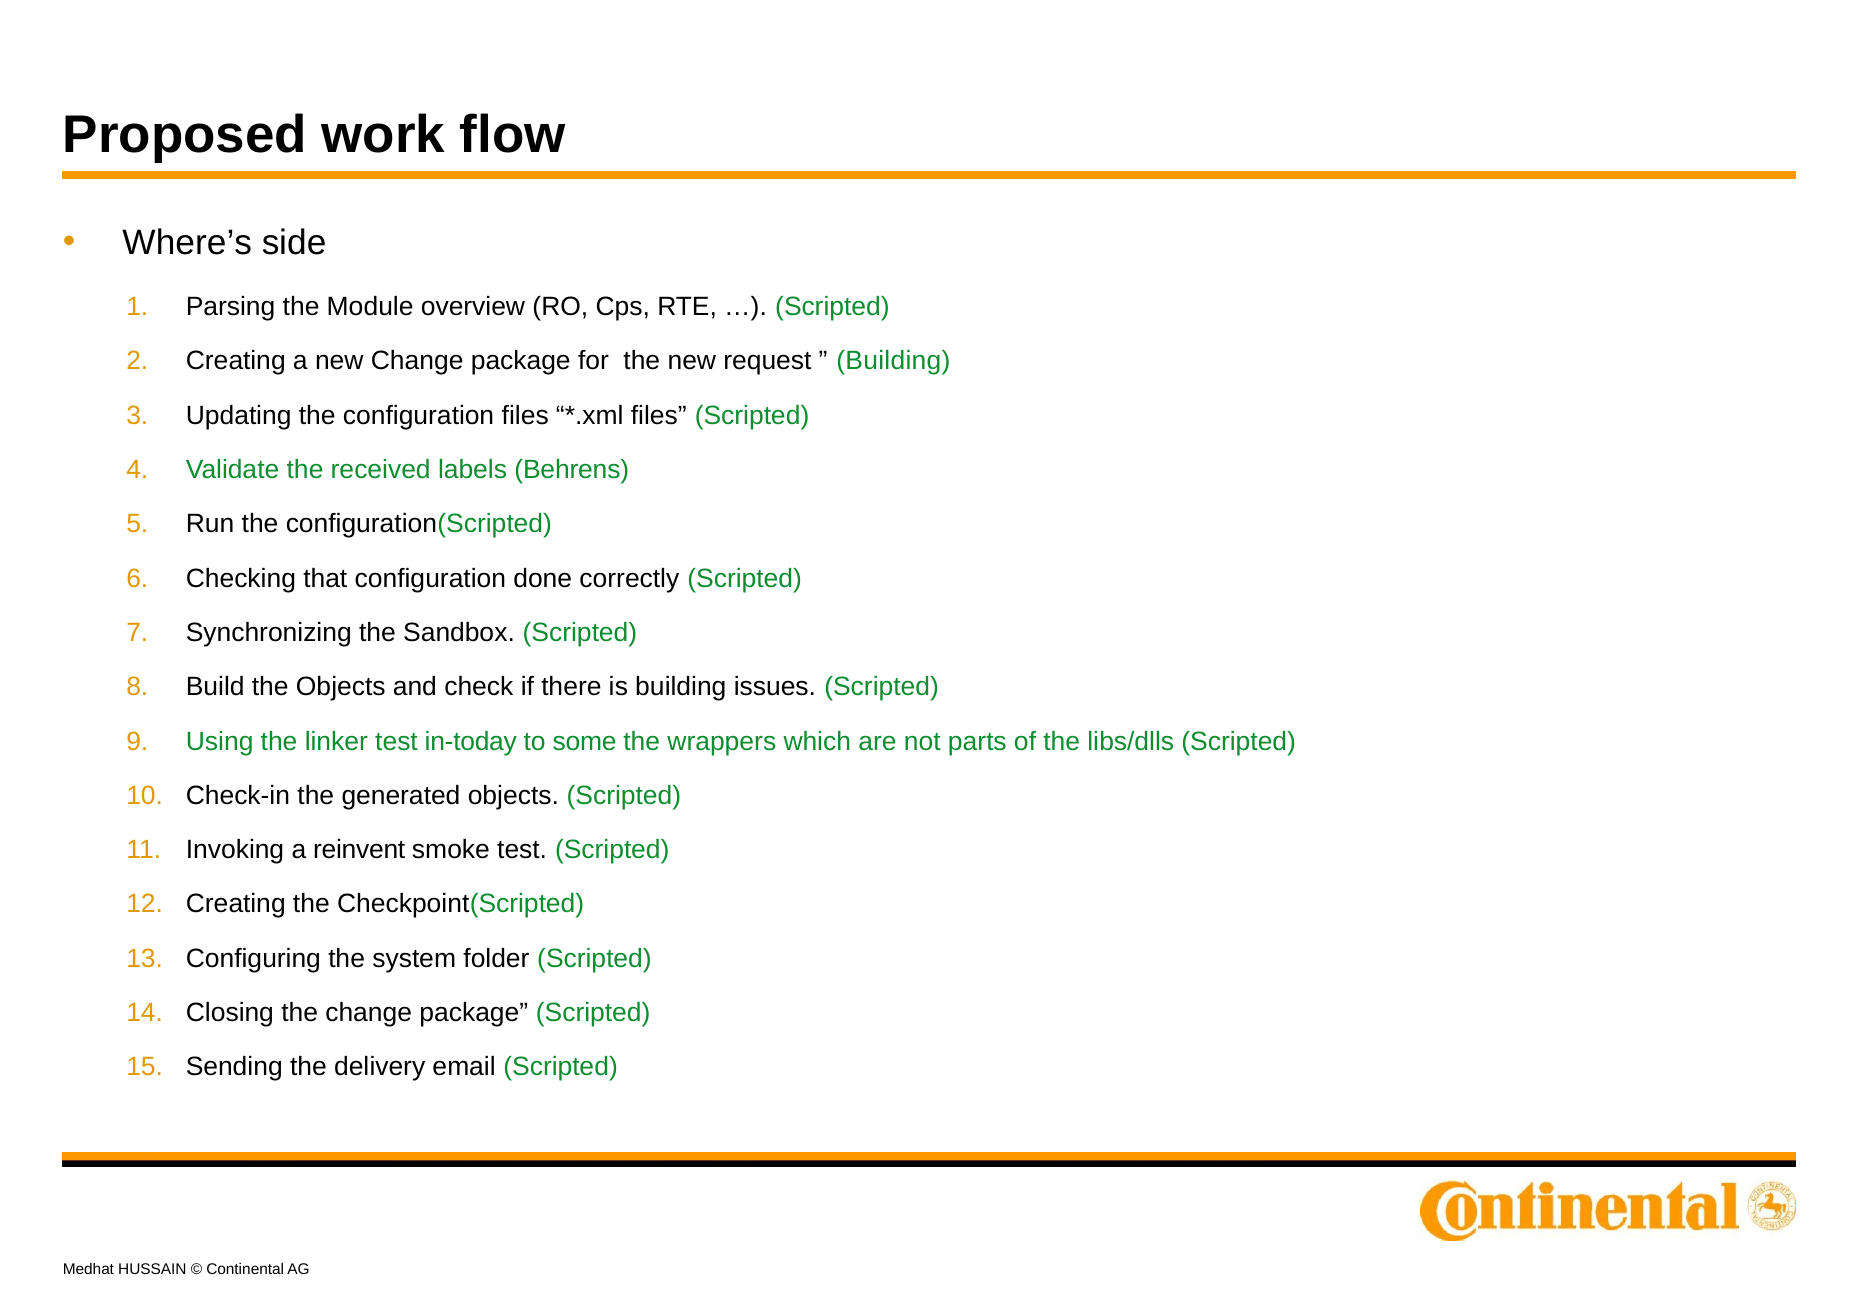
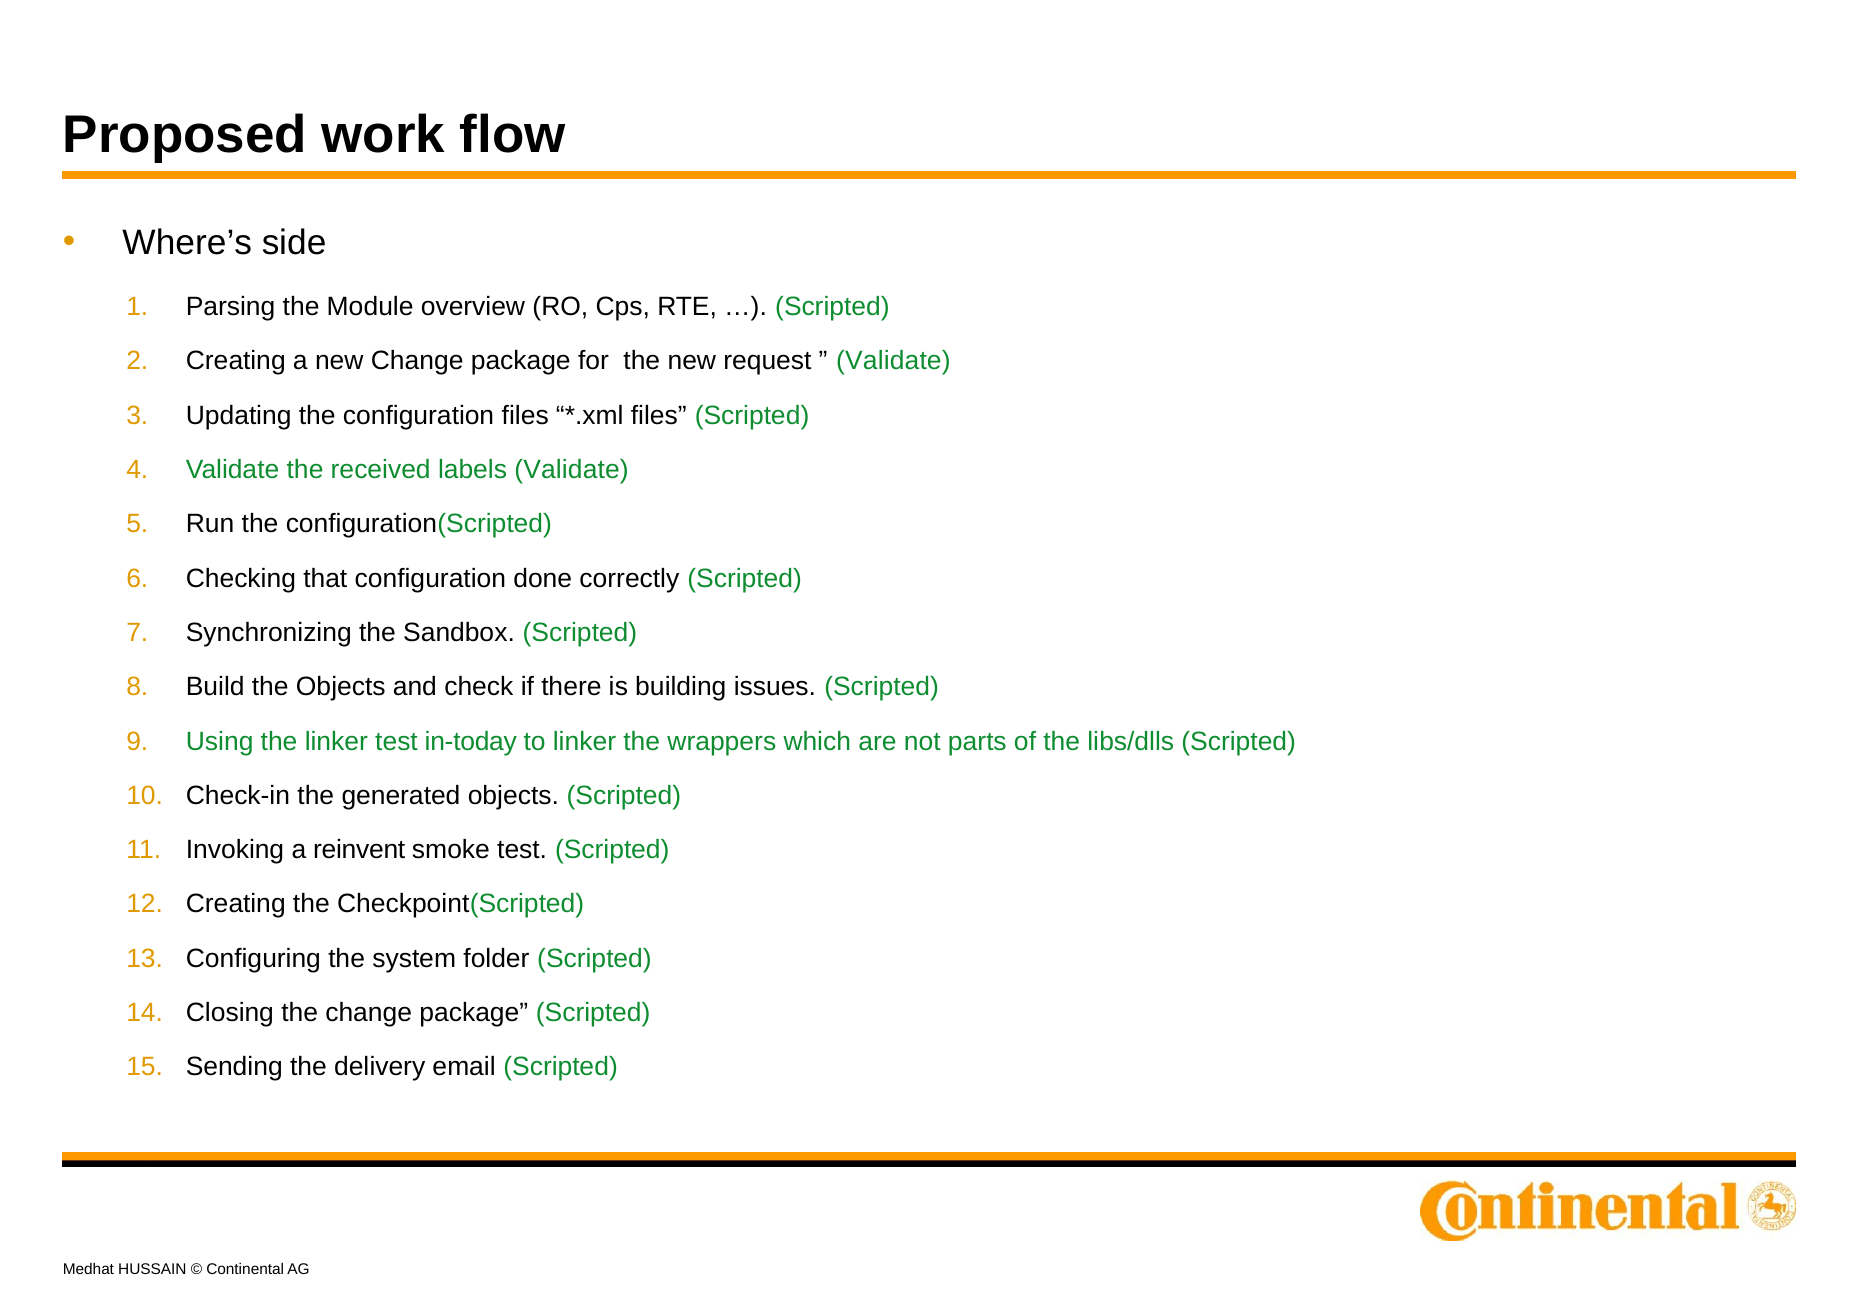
Building at (893, 361): Building -> Validate
labels Behrens: Behrens -> Validate
to some: some -> linker
